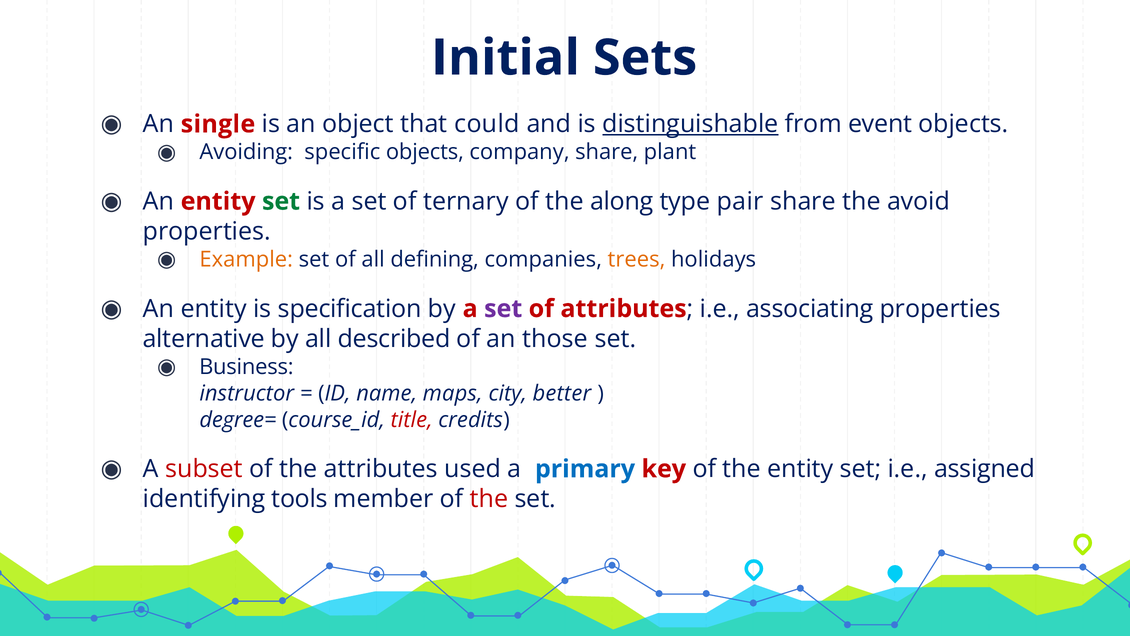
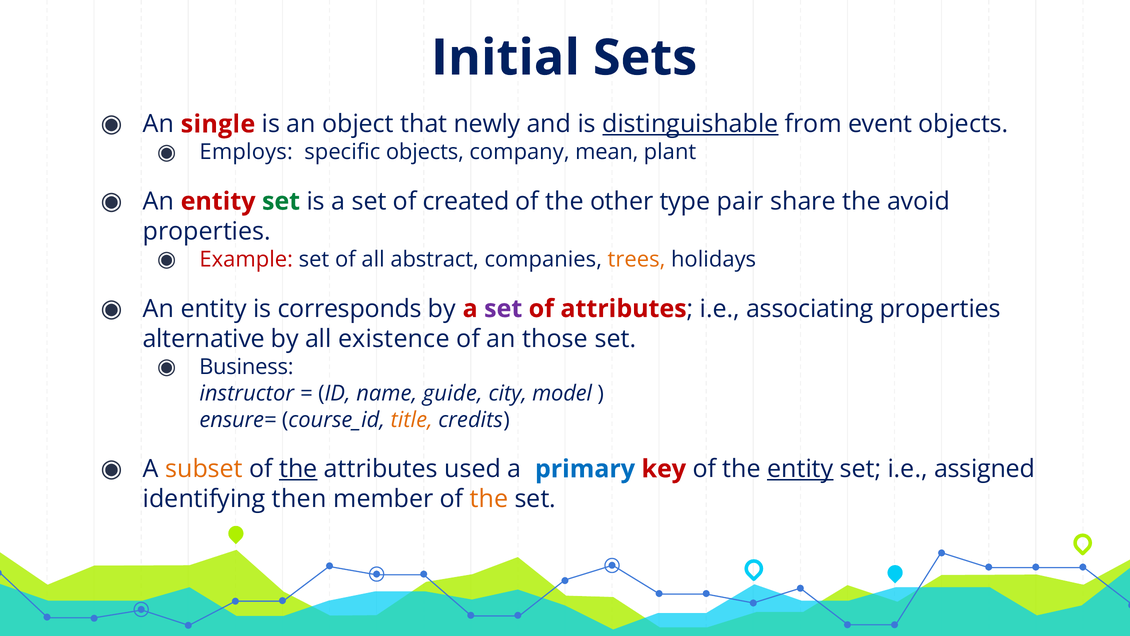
could: could -> newly
Avoiding: Avoiding -> Employs
company share: share -> mean
ternary: ternary -> created
along: along -> other
Example colour: orange -> red
defining: defining -> abstract
specification: specification -> corresponds
described: described -> existence
maps: maps -> guide
better: better -> model
degree=: degree= -> ensure=
title colour: red -> orange
subset colour: red -> orange
the at (298, 469) underline: none -> present
entity at (800, 469) underline: none -> present
tools: tools -> then
the at (489, 499) colour: red -> orange
